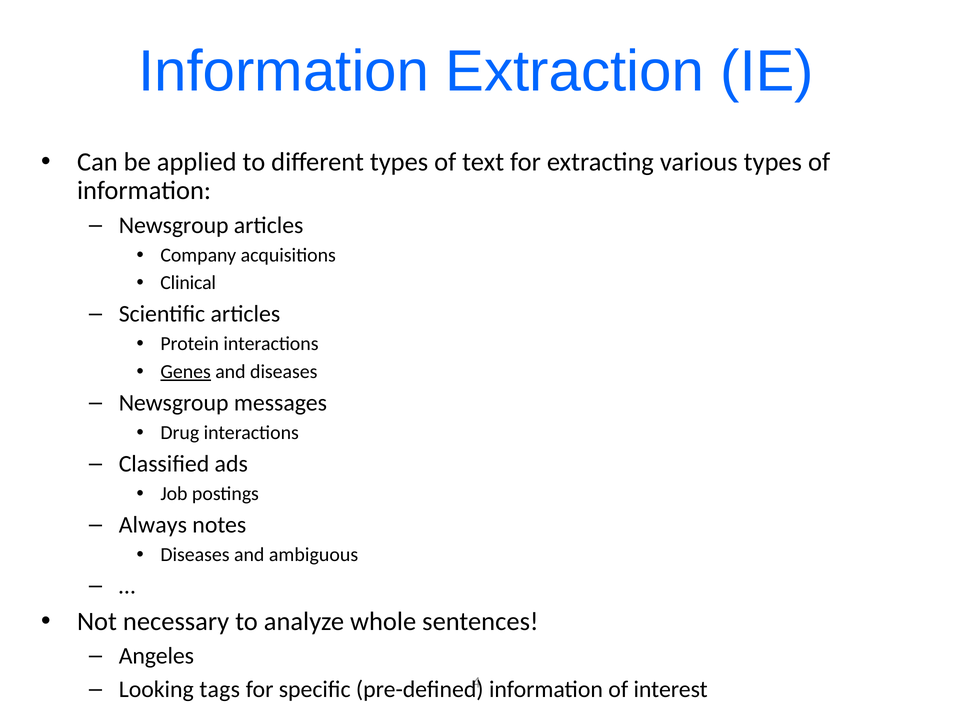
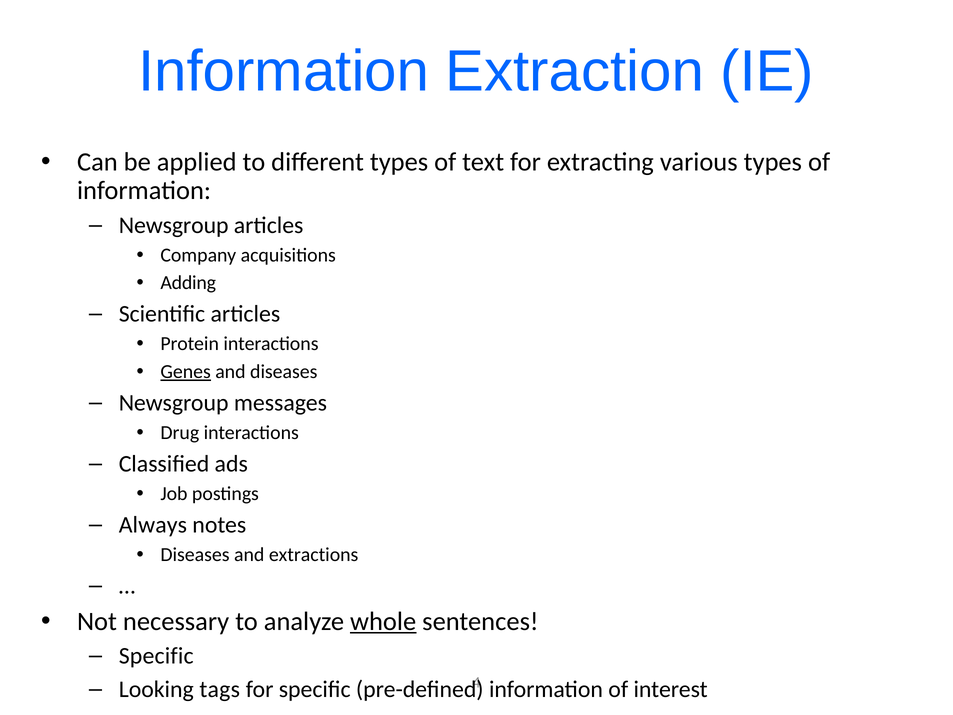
Clinical: Clinical -> Adding
ambiguous: ambiguous -> extractions
whole underline: none -> present
Angeles at (156, 656): Angeles -> Specific
